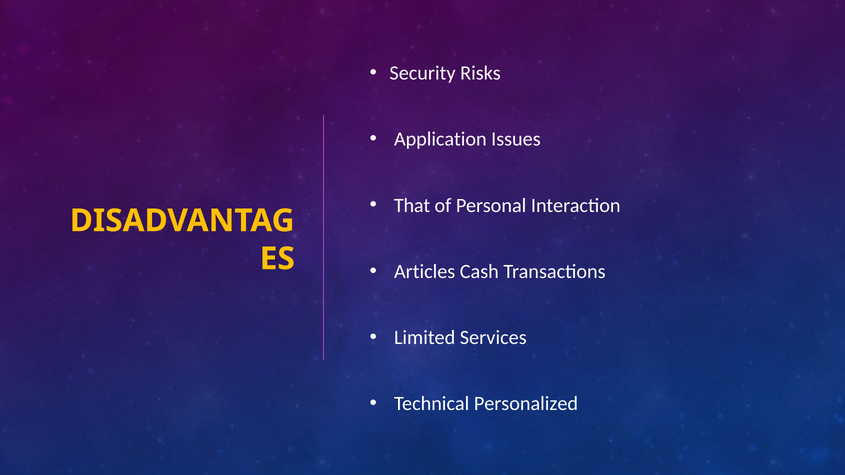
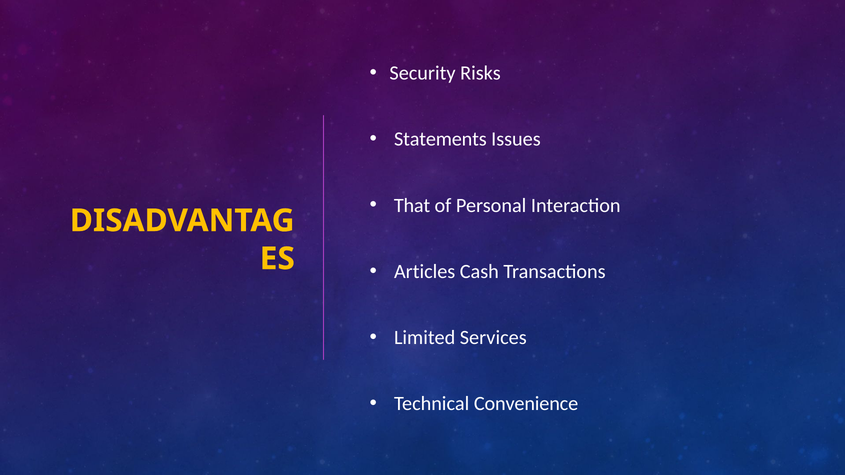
Application: Application -> Statements
Personalized: Personalized -> Convenience
